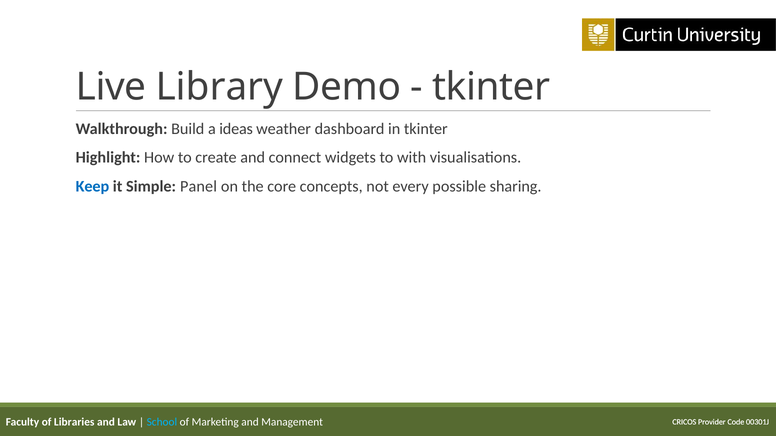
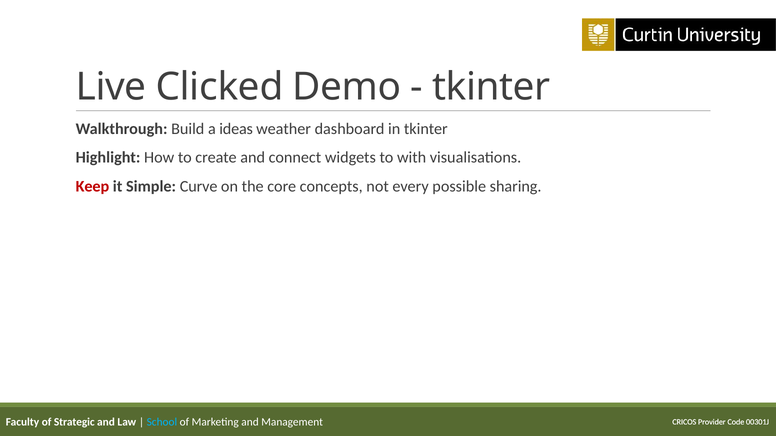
Library: Library -> Clicked
Keep colour: blue -> red
Panel: Panel -> Curve
Libraries: Libraries -> Strategic
